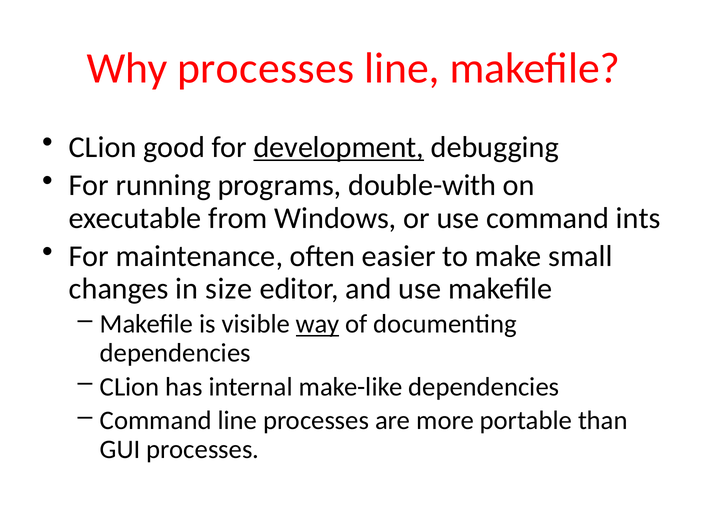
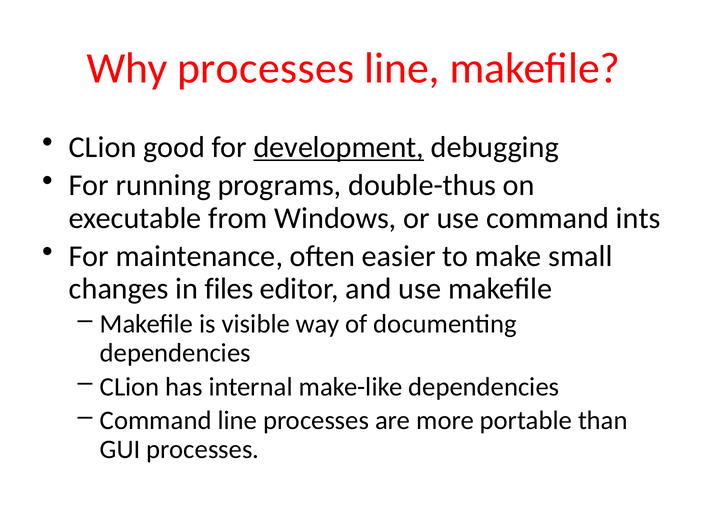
double-with: double-with -> double-thus
size: size -> files
way underline: present -> none
